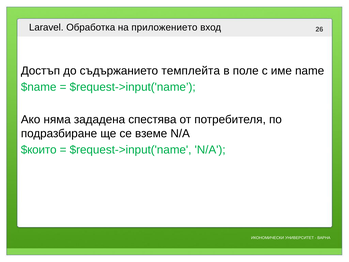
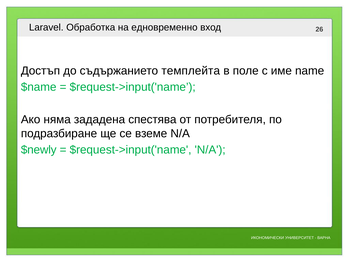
приложението: приложението -> едновременно
$които: $които -> $newly
